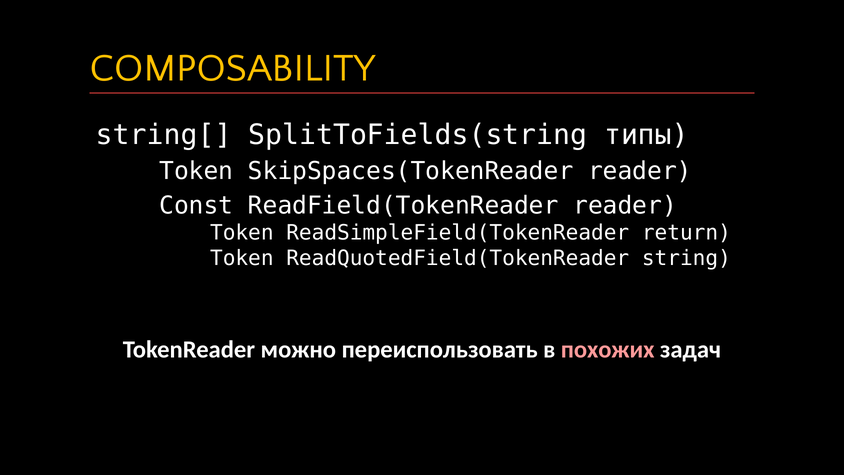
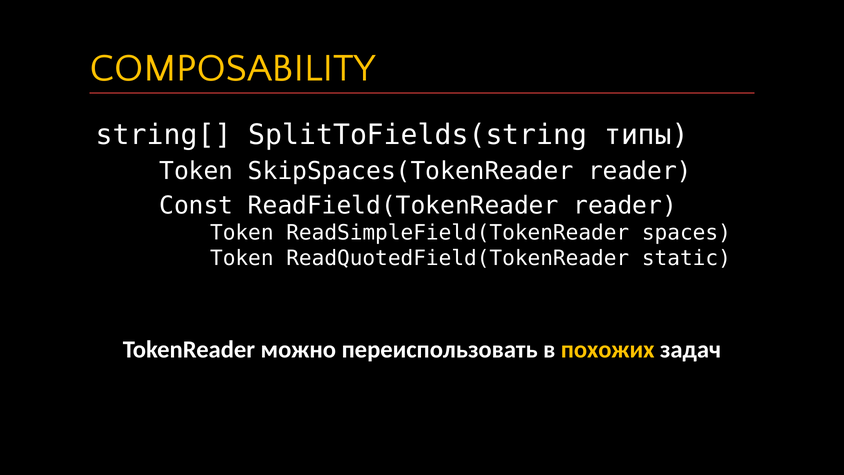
return: return -> spaces
string: string -> static
похожих colour: pink -> yellow
